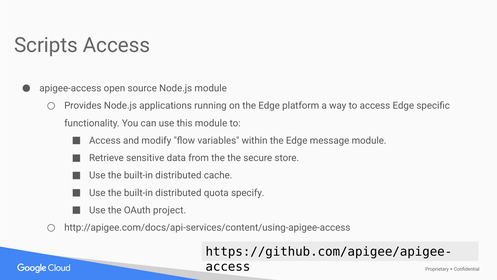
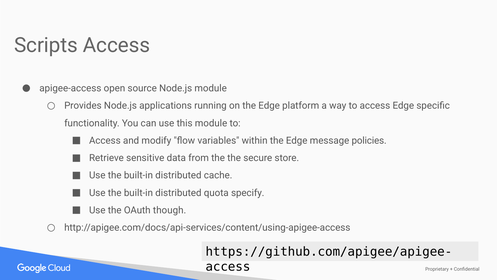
message module: module -> policies
project: project -> though
